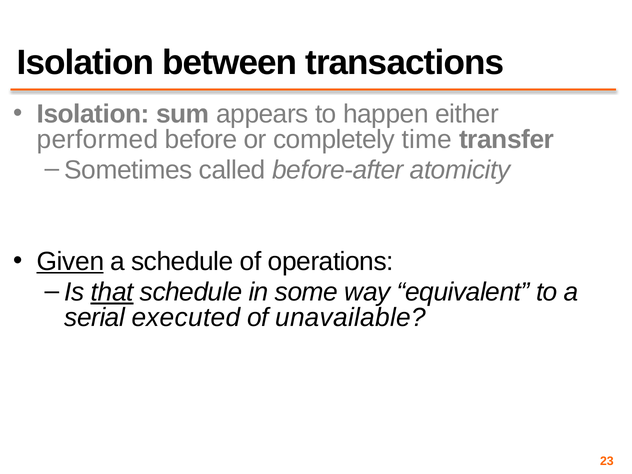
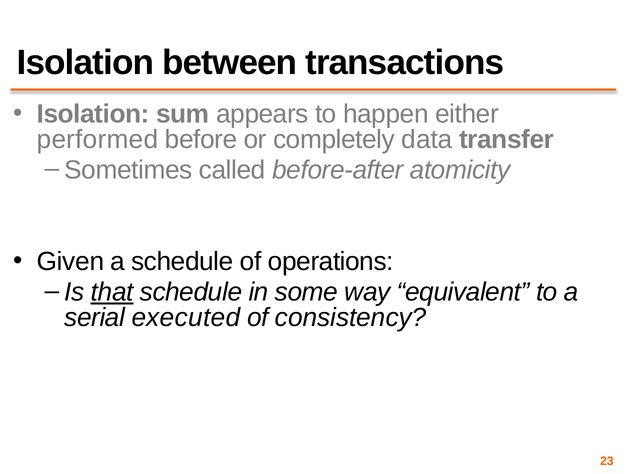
time: time -> data
Given underline: present -> none
unavailable: unavailable -> consistency
